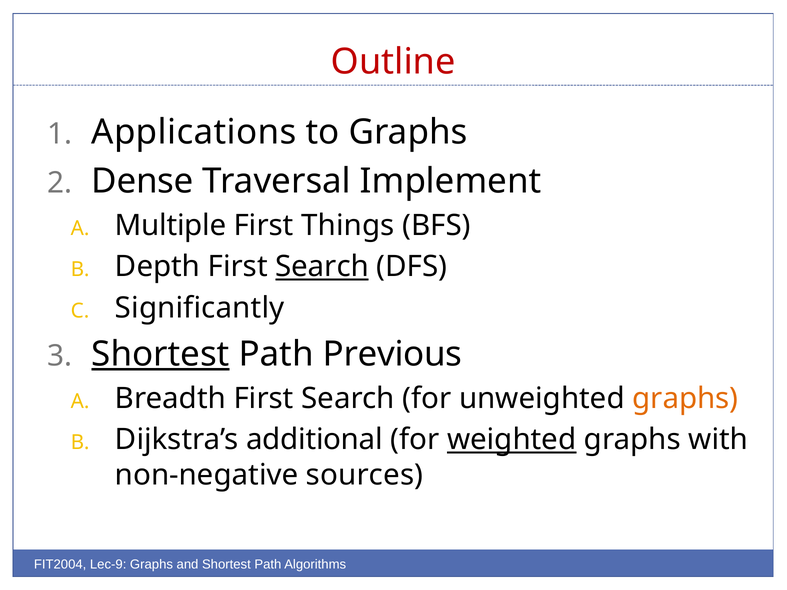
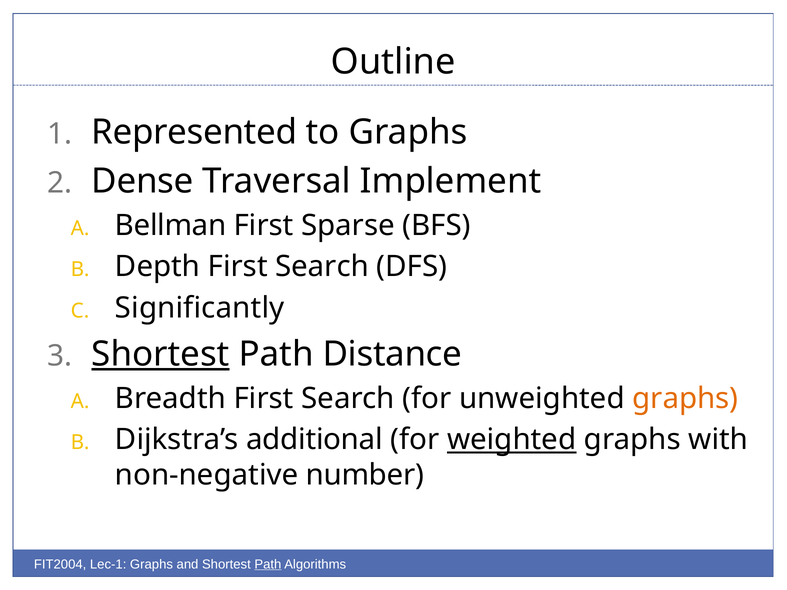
Outline colour: red -> black
Applications: Applications -> Represented
Multiple: Multiple -> Bellman
Things: Things -> Sparse
Search at (322, 267) underline: present -> none
Previous: Previous -> Distance
sources: sources -> number
Lec-9: Lec-9 -> Lec-1
Path at (268, 564) underline: none -> present
